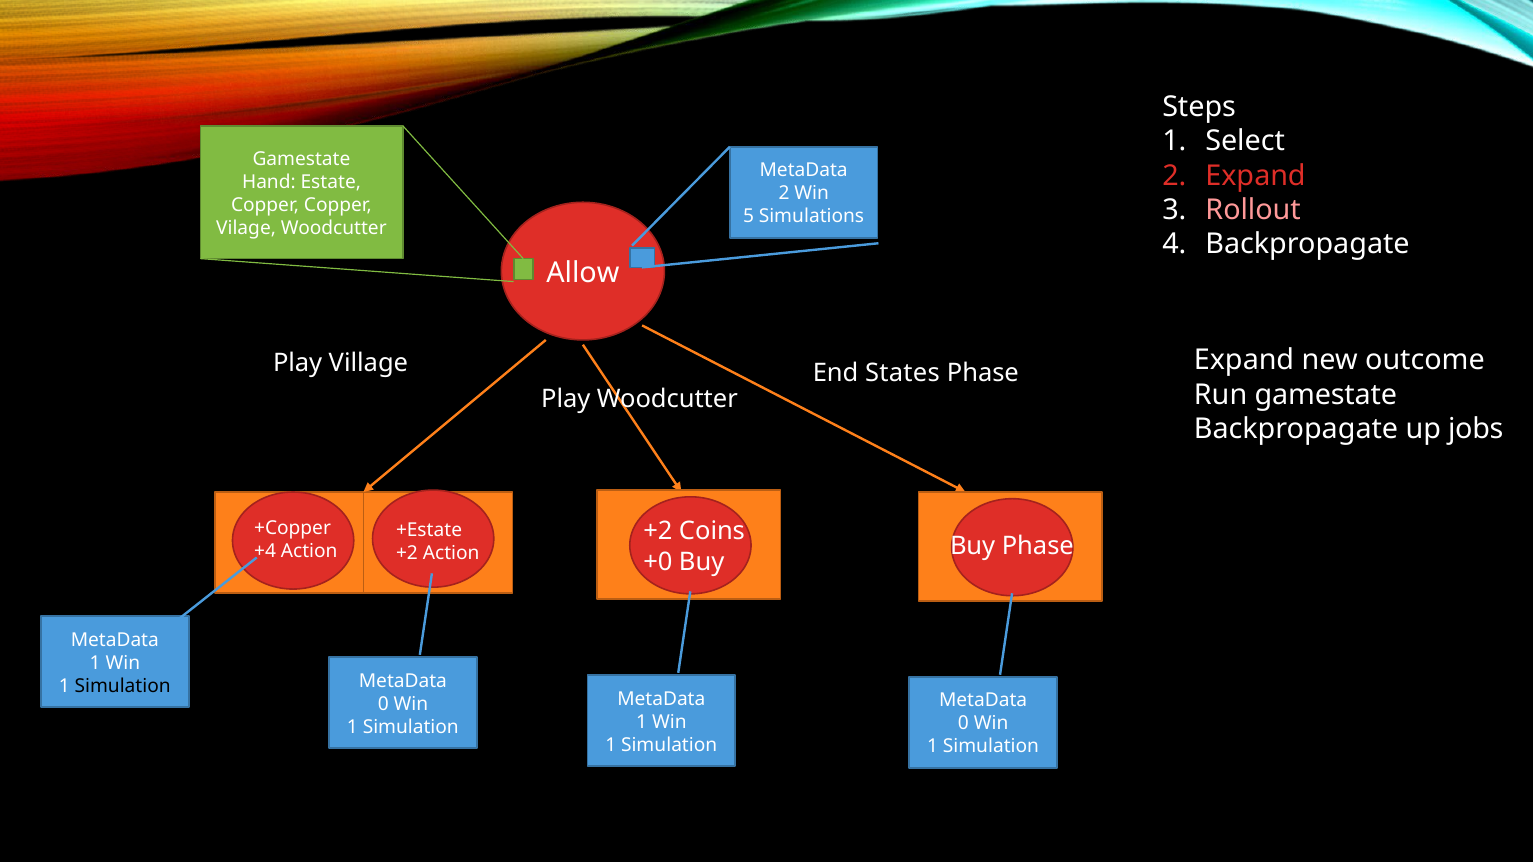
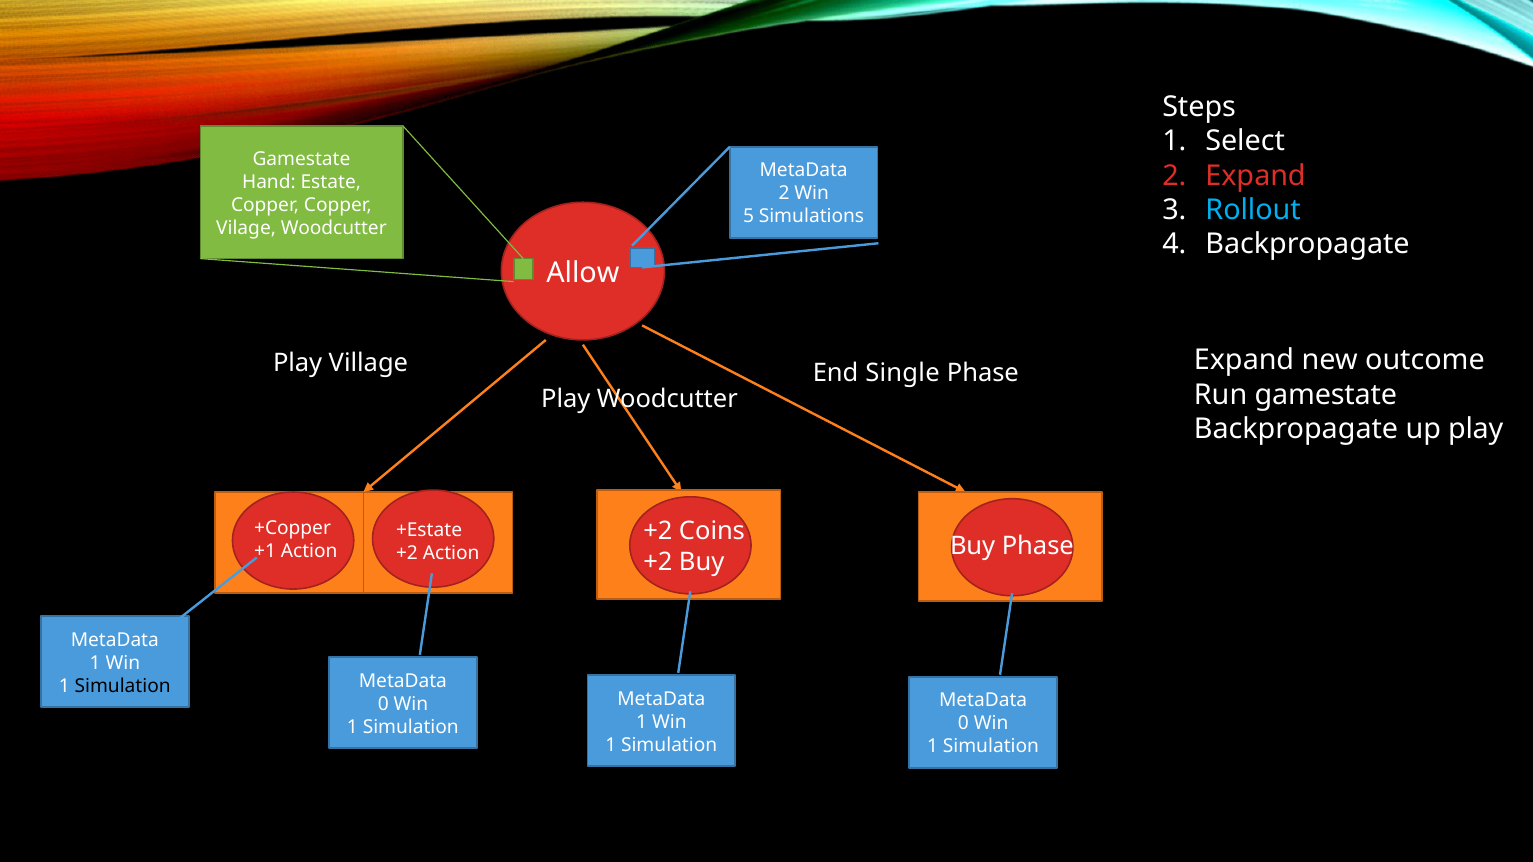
Rollout colour: pink -> light blue
States: States -> Single
up jobs: jobs -> play
+4: +4 -> +1
+0 at (658, 562): +0 -> +2
